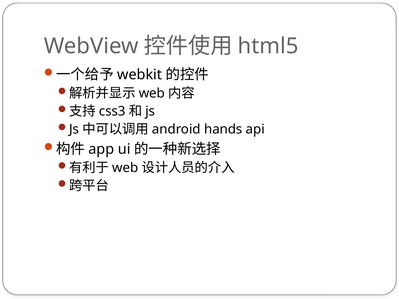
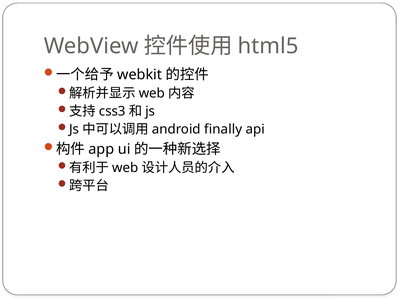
hands: hands -> finally
